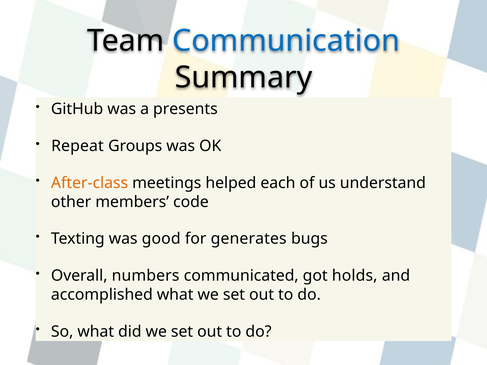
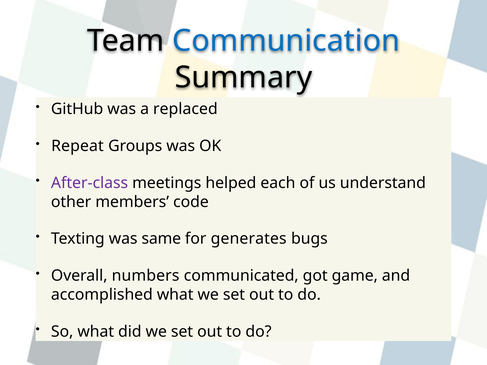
presents: presents -> replaced
After-class colour: orange -> purple
good: good -> same
holds: holds -> game
